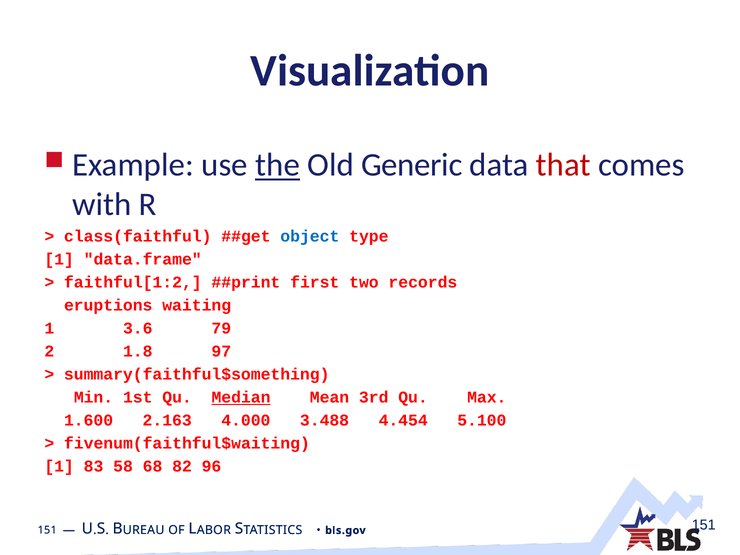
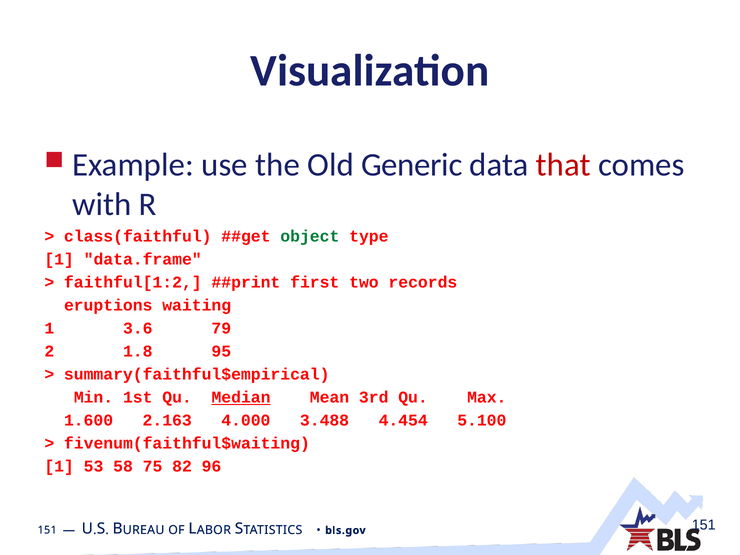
the underline: present -> none
object colour: blue -> green
97: 97 -> 95
summary(faithful$something: summary(faithful$something -> summary(faithful$empirical
83: 83 -> 53
68: 68 -> 75
